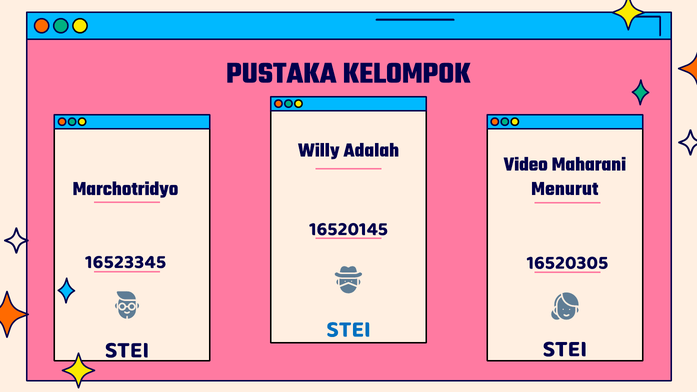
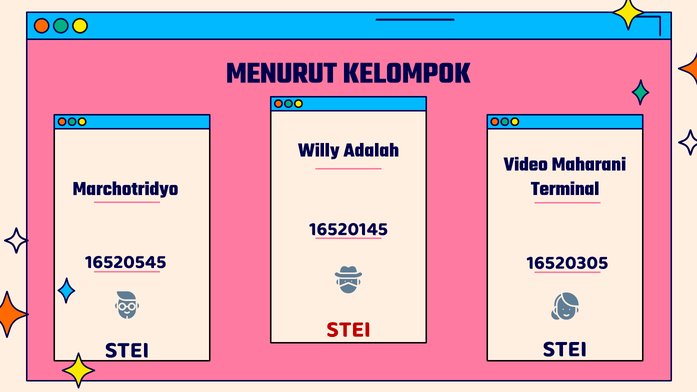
PUSTAKA: PUSTAKA -> MENURUT
Menurut: Menurut -> Terminal
16523345: 16523345 -> 16520545
STEI at (349, 329) colour: blue -> red
